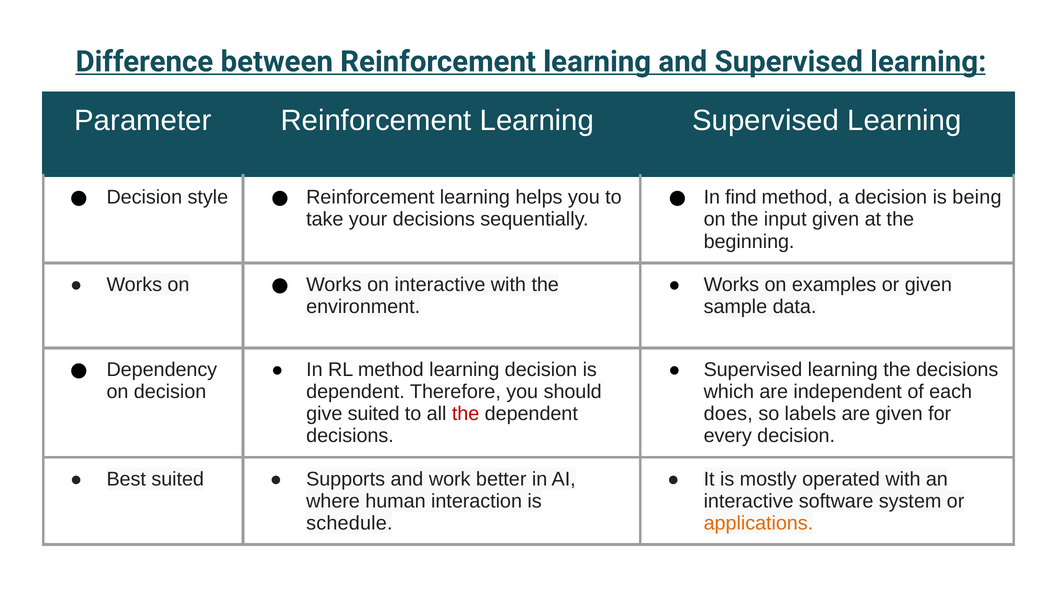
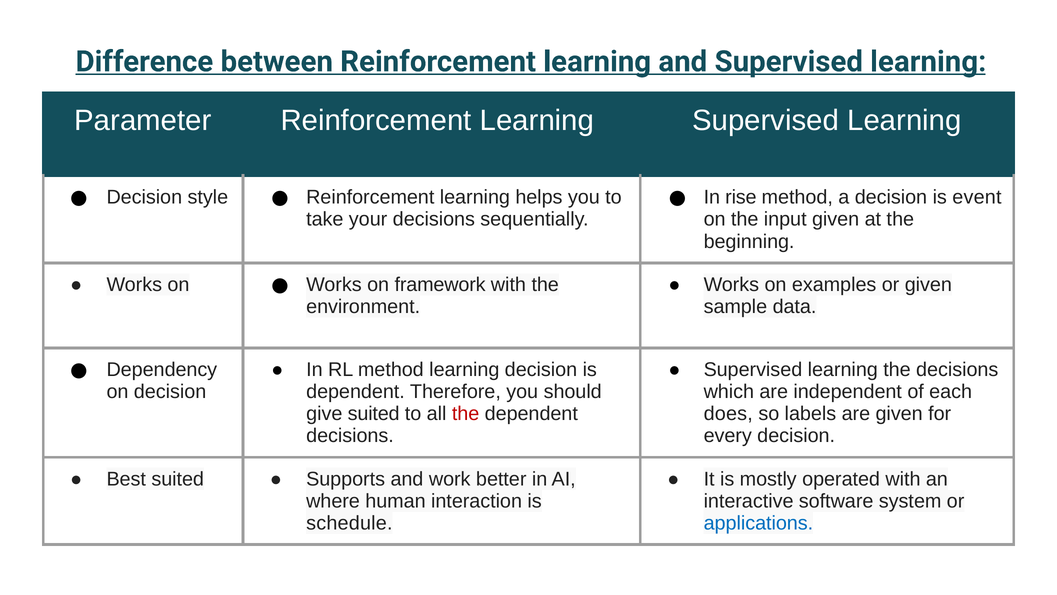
find: find -> rise
being: being -> event
on interactive: interactive -> framework
applications colour: orange -> blue
